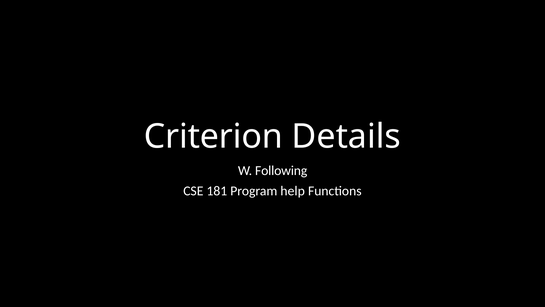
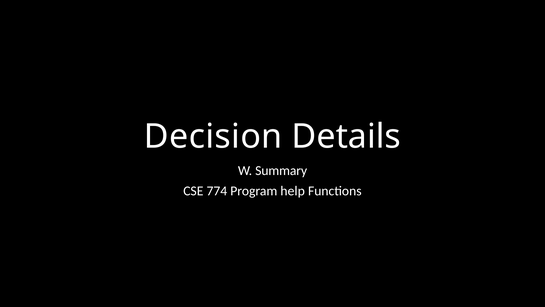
Criterion: Criterion -> Decision
Following: Following -> Summary
181: 181 -> 774
